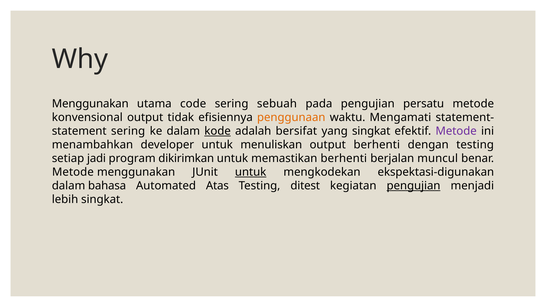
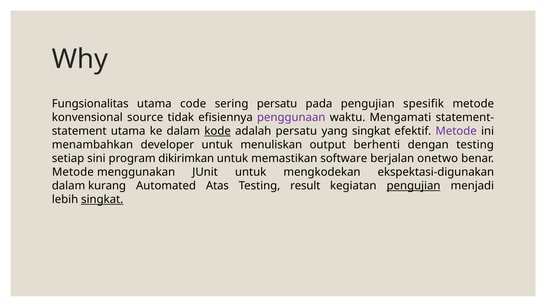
Menggunakan at (90, 104): Menggunakan -> Fungsionalitas
sering sebuah: sebuah -> persatu
persatu: persatu -> spesifik
konvensional output: output -> source
penggunaan colour: orange -> purple
sering at (128, 131): sering -> utama
adalah bersifat: bersifat -> persatu
jadi: jadi -> sini
memastikan berhenti: berhenti -> software
muncul: muncul -> onetwo
untuk at (251, 172) underline: present -> none
bahasa: bahasa -> kurang
ditest: ditest -> result
singkat at (102, 200) underline: none -> present
